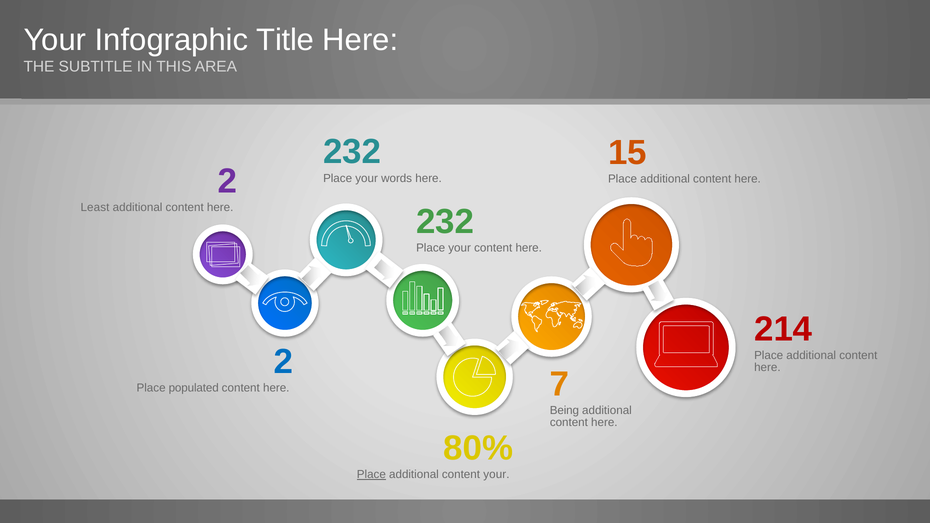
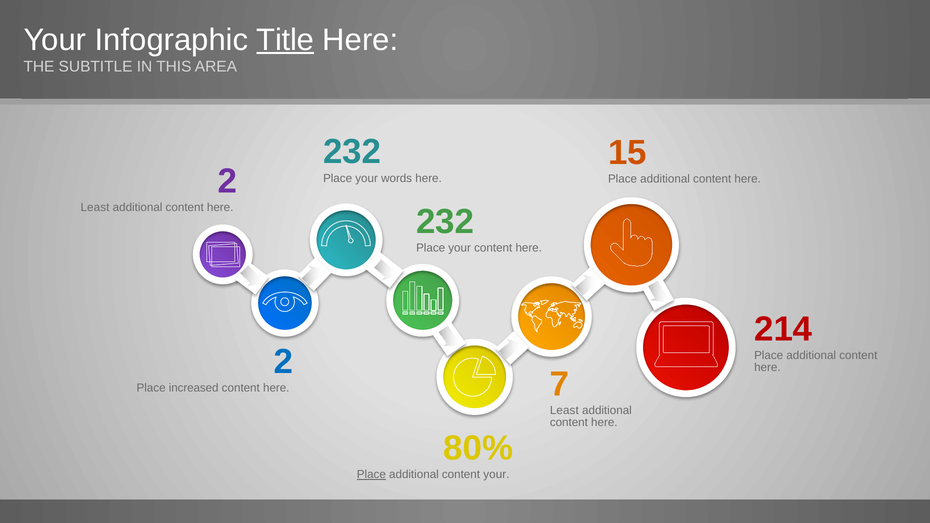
Title underline: none -> present
populated: populated -> increased
Being at (564, 411): Being -> Least
